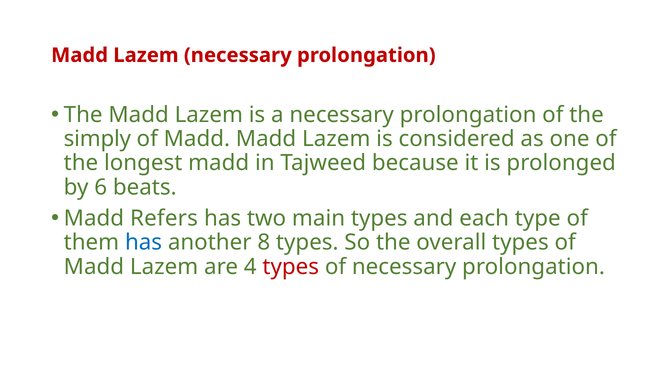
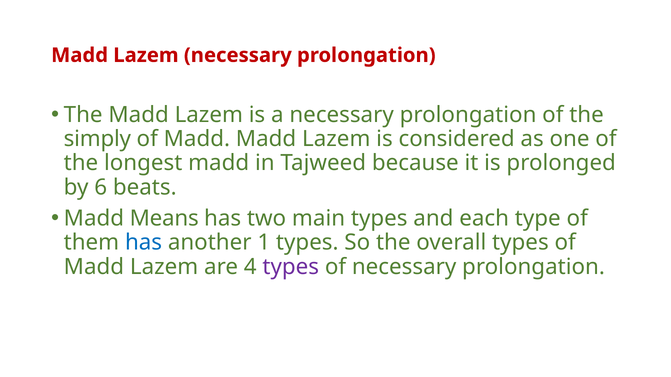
Refers: Refers -> Means
8: 8 -> 1
types at (291, 267) colour: red -> purple
